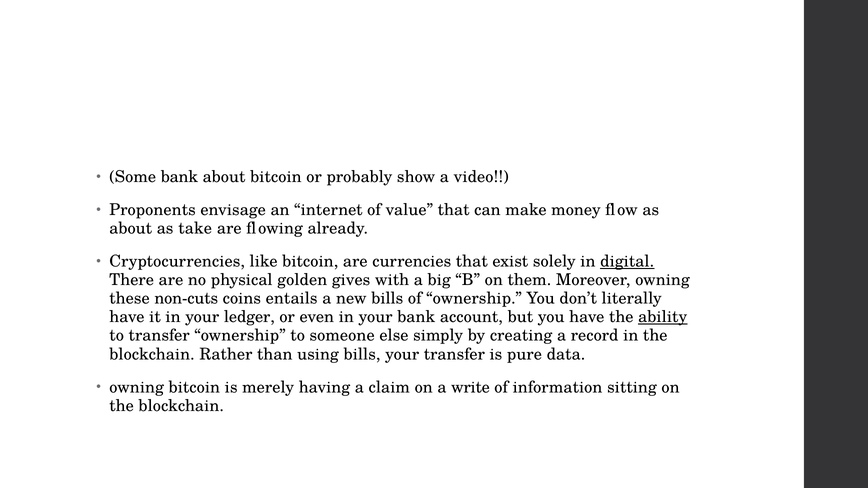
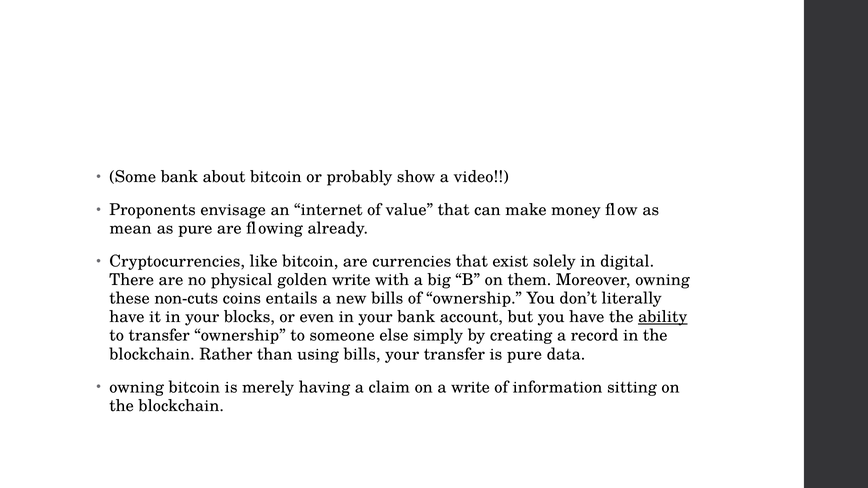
about at (131, 229): about -> mean
as take: take -> pure
digital underline: present -> none
golden gives: gives -> write
ledger: ledger -> blocks
